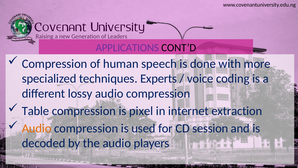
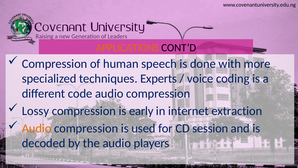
APPLICATIONS colour: purple -> orange
lossy: lossy -> code
Table: Table -> Lossy
pixel: pixel -> early
